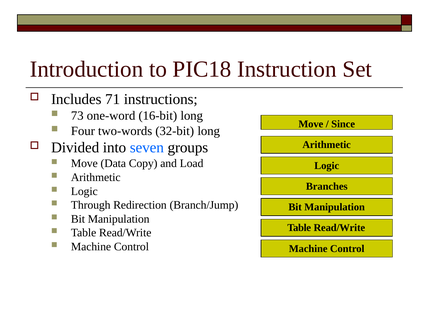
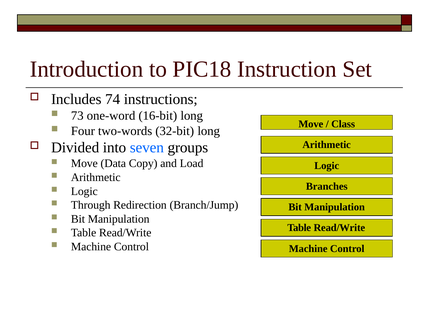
71: 71 -> 74
Since: Since -> Class
